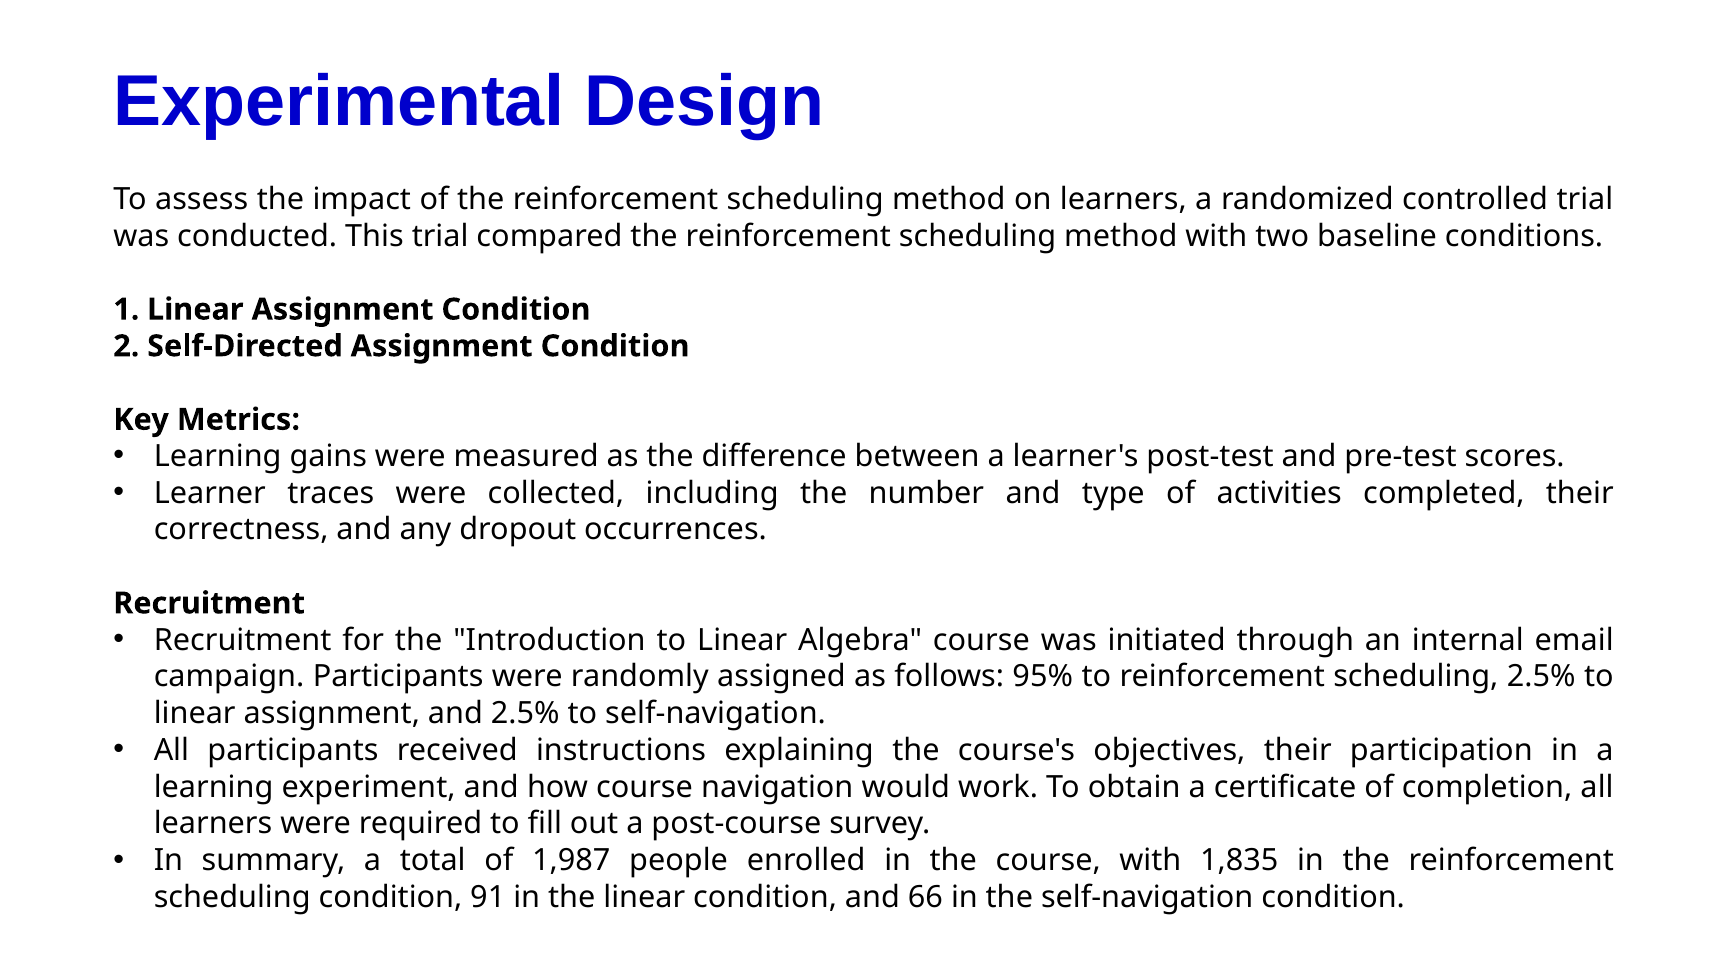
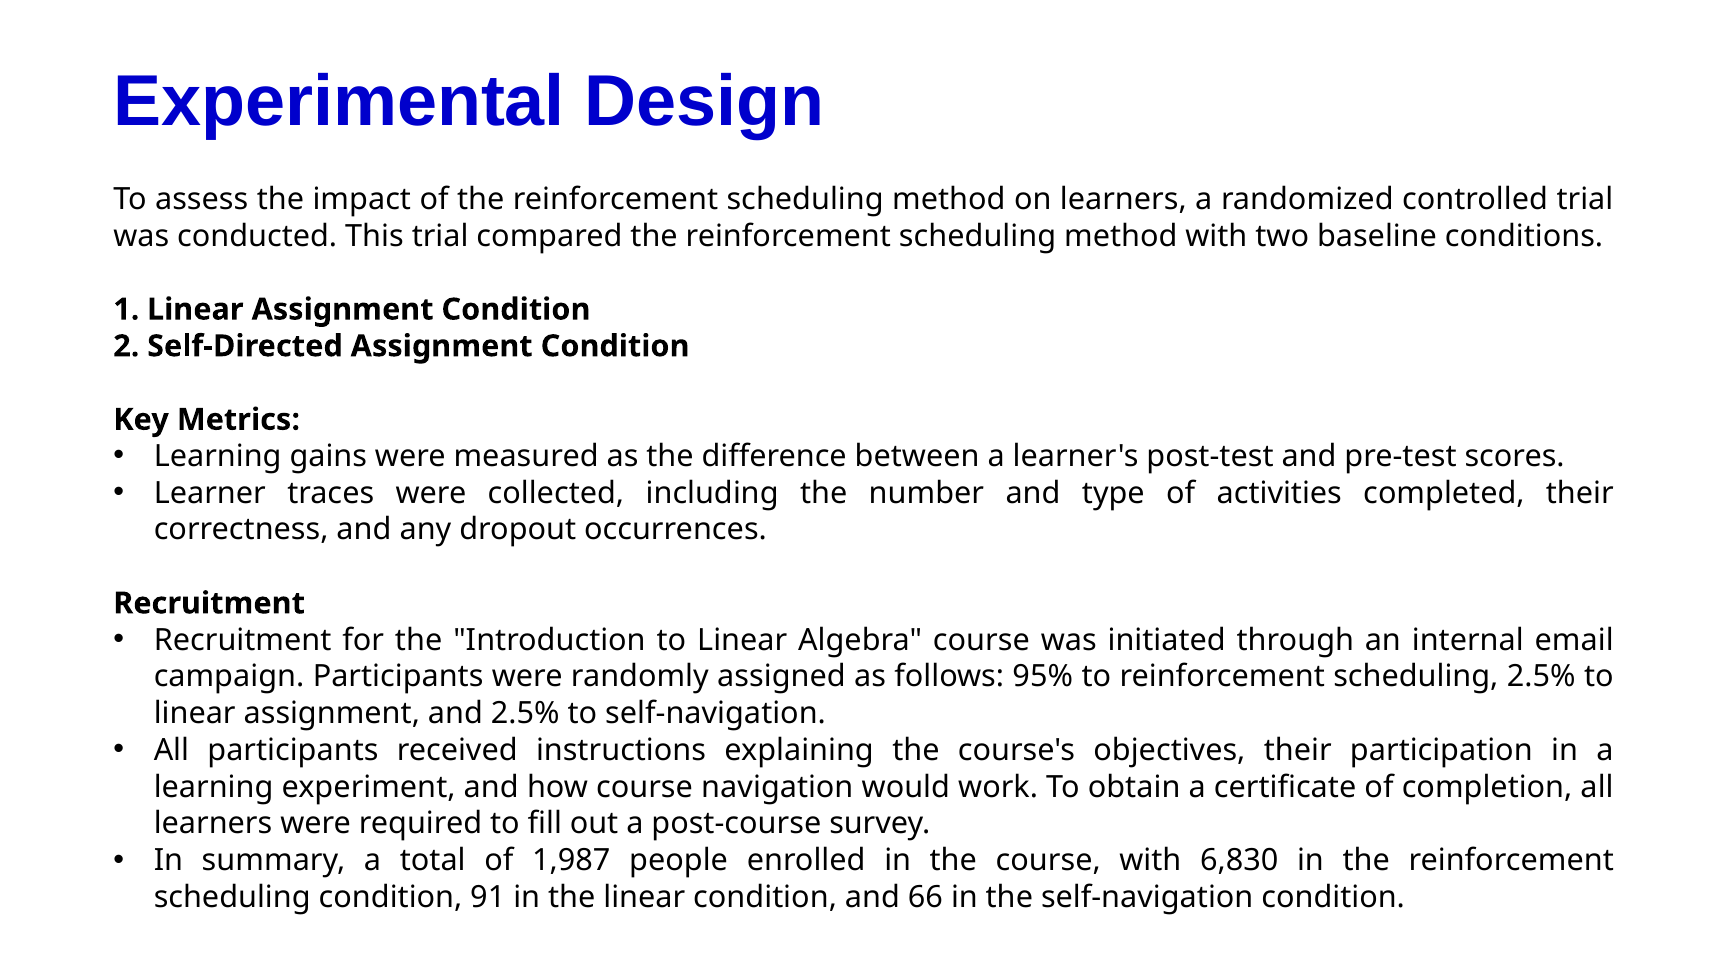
1,835: 1,835 -> 6,830
